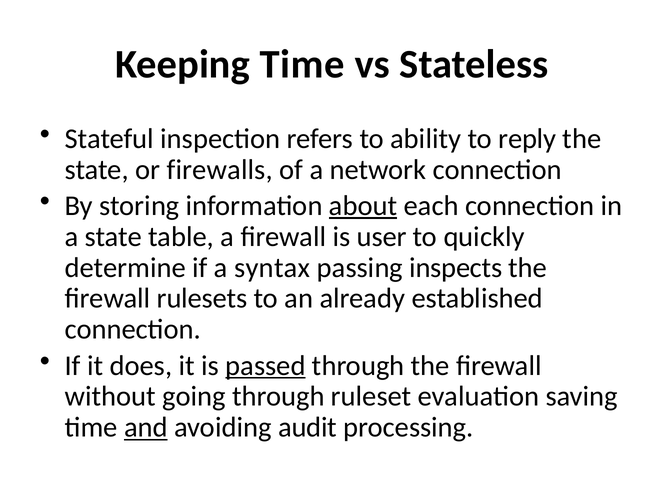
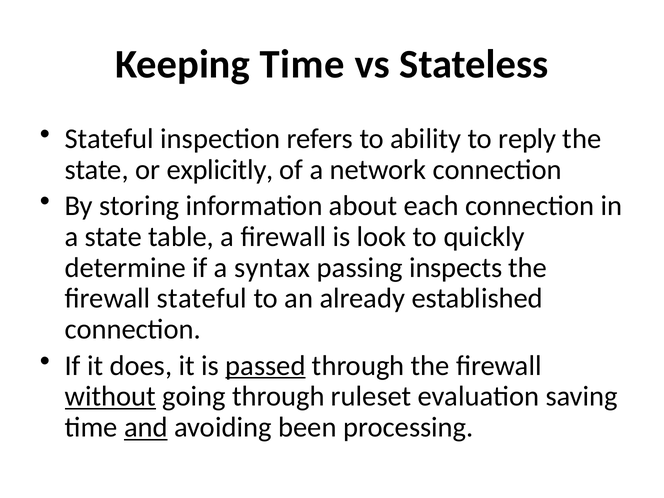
firewalls: firewalls -> explicitly
about underline: present -> none
user: user -> look
firewall rulesets: rulesets -> stateful
without underline: none -> present
audit: audit -> been
